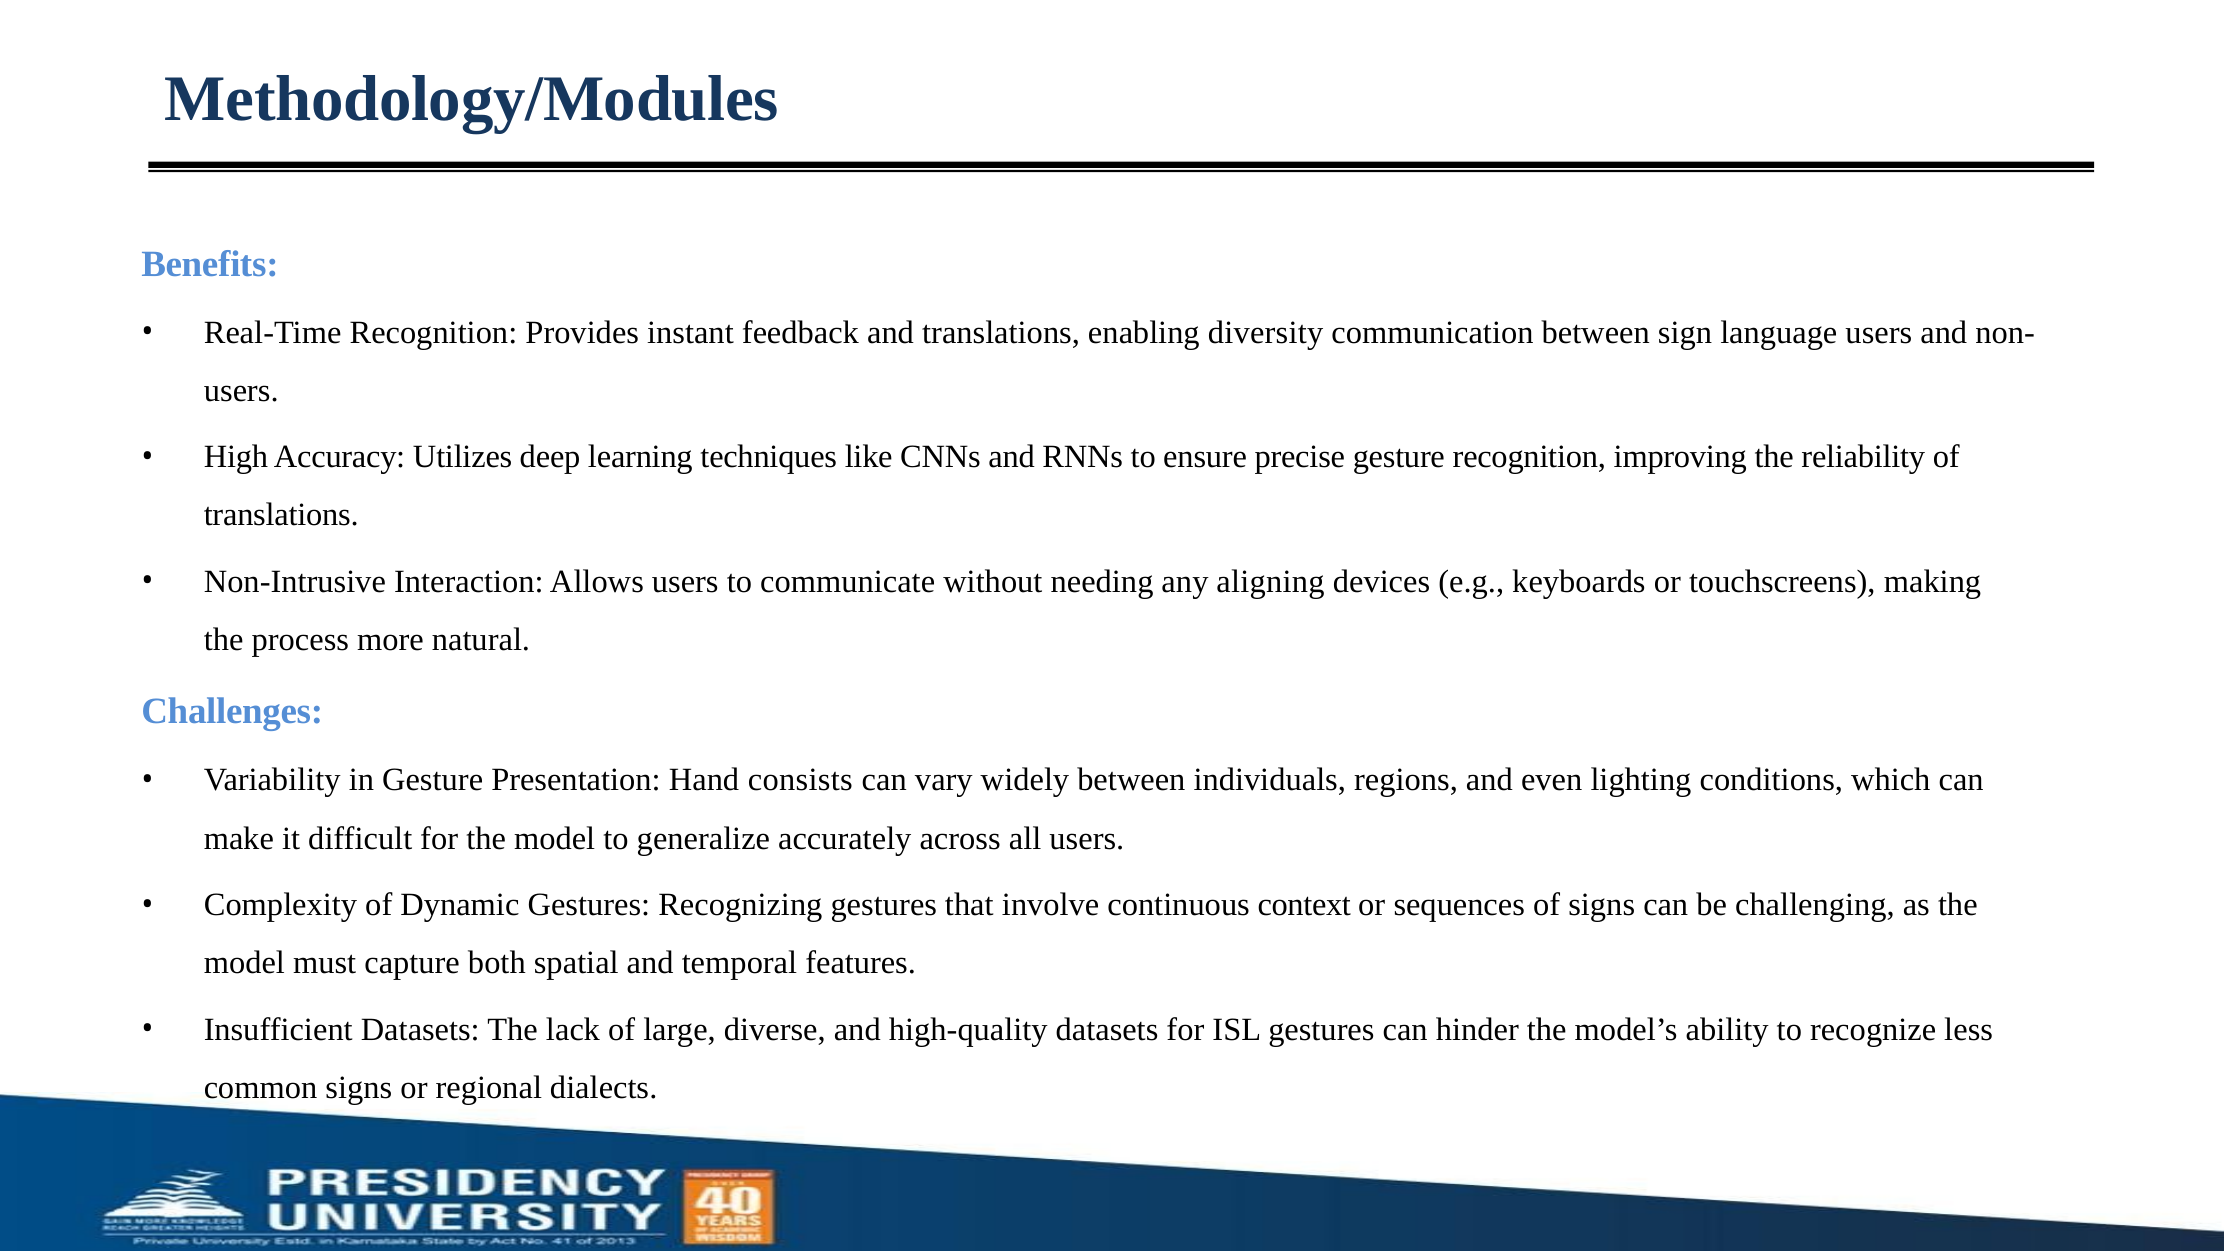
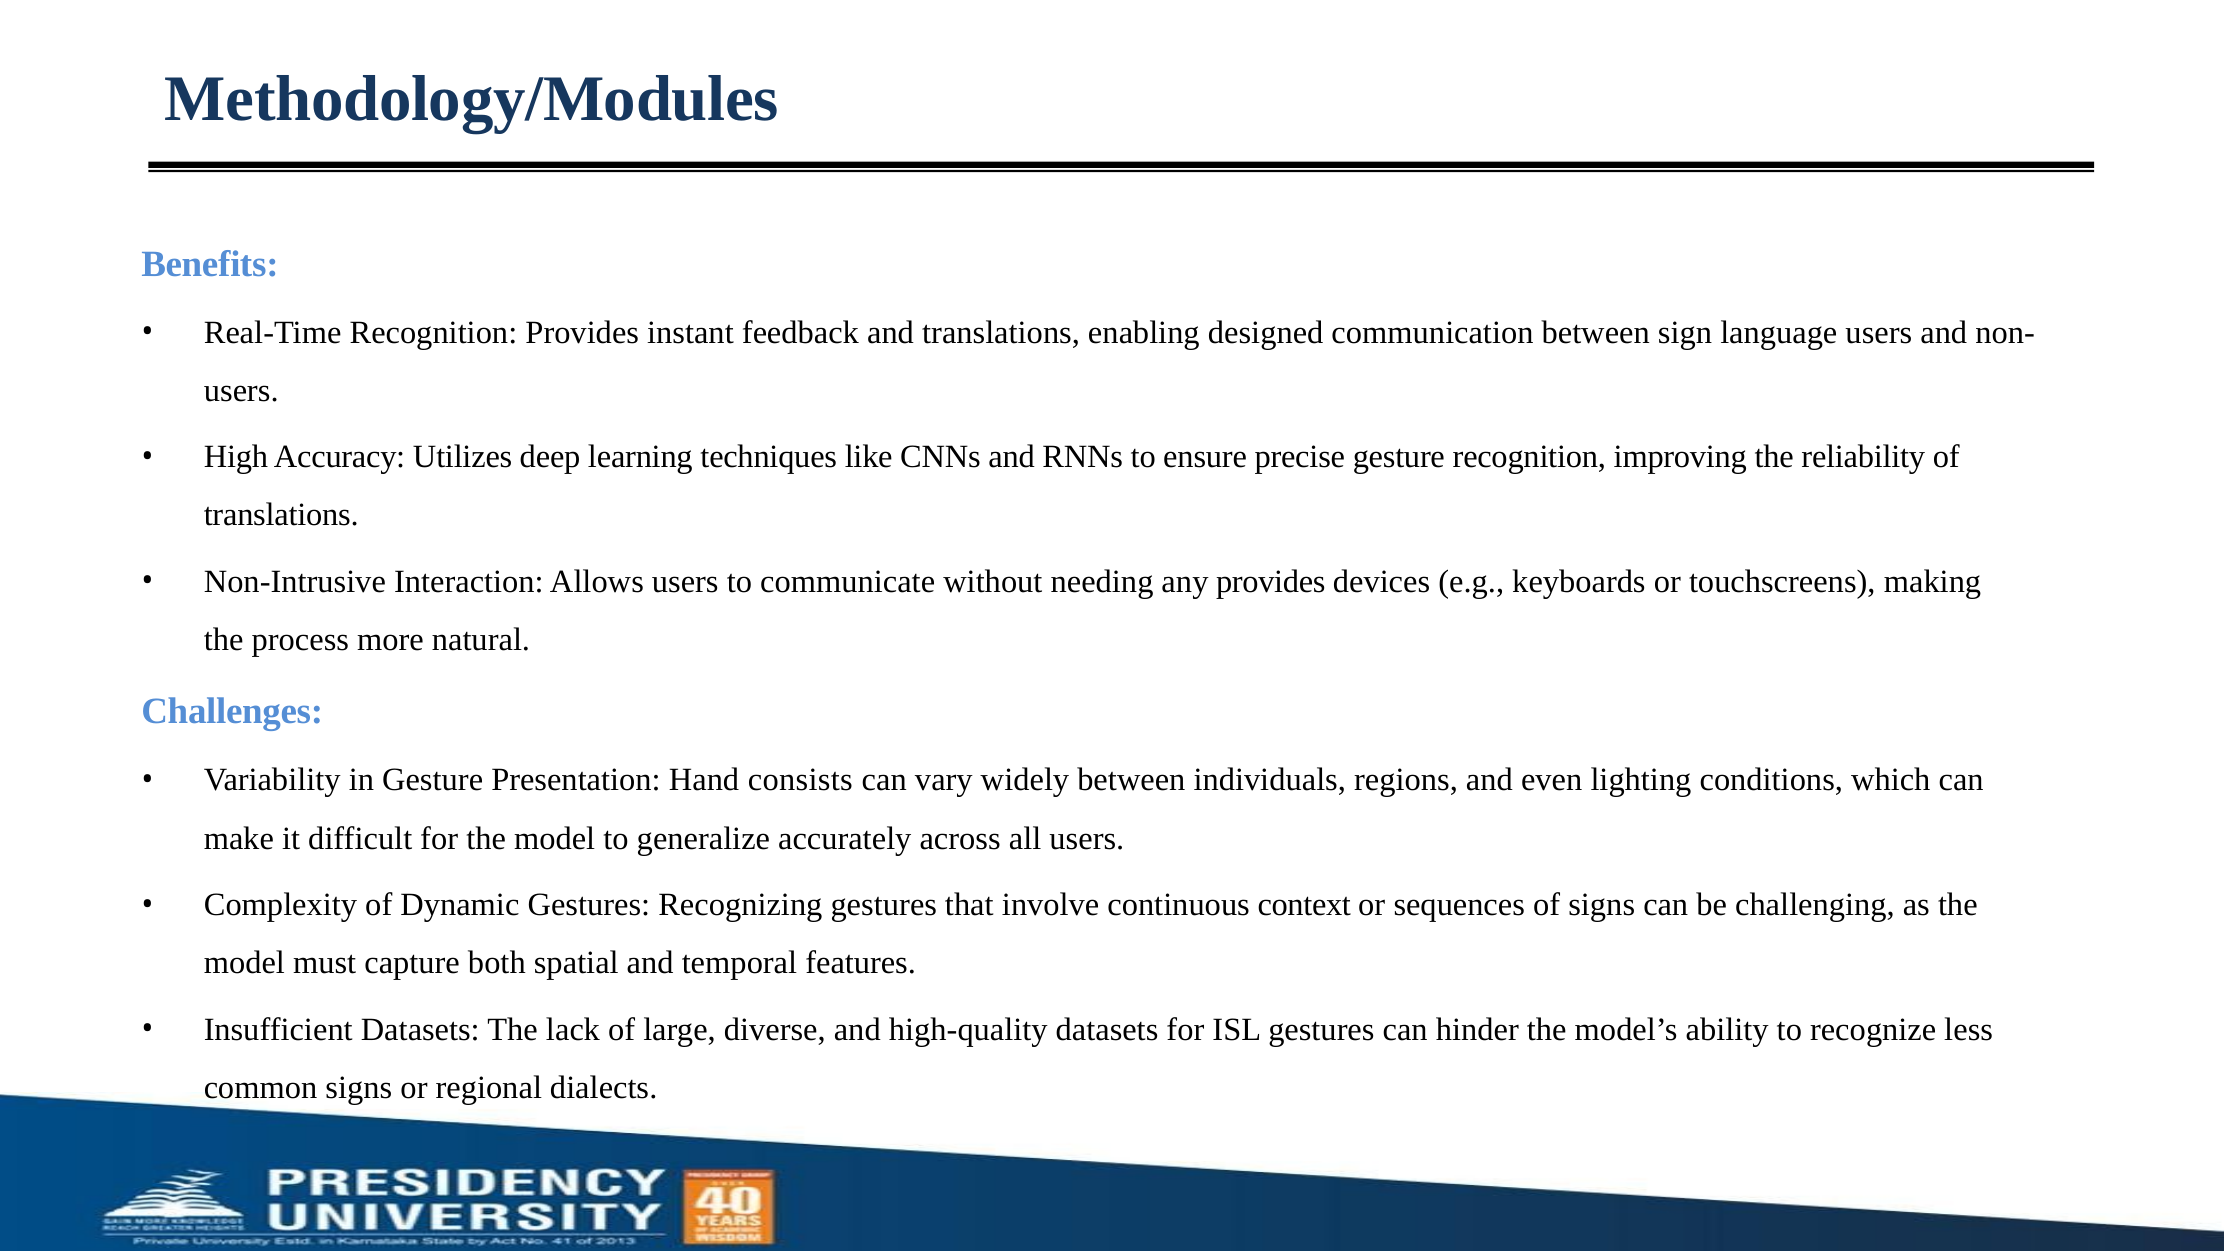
diversity: diversity -> designed
any aligning: aligning -> provides
